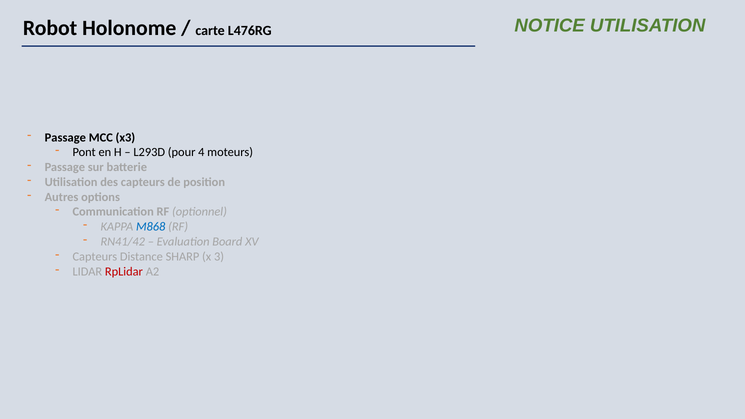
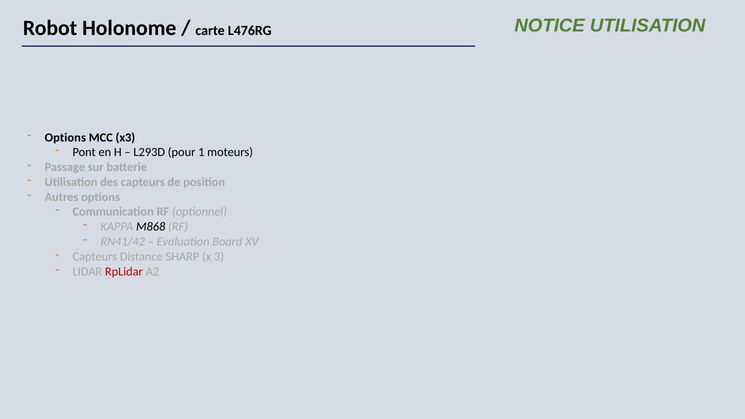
Passage at (65, 137): Passage -> Options
4: 4 -> 1
M868 colour: blue -> black
